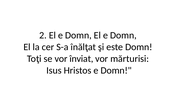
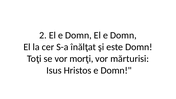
înviat: înviat -> morţi
